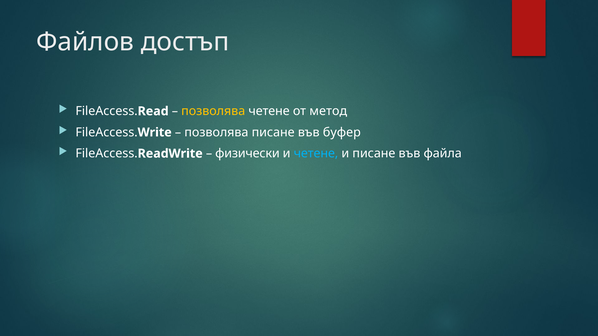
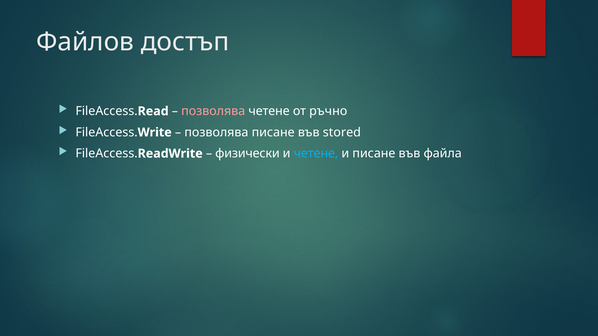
позволява at (213, 111) colour: yellow -> pink
метод: метод -> ръчно
буфер: буфер -> stored
